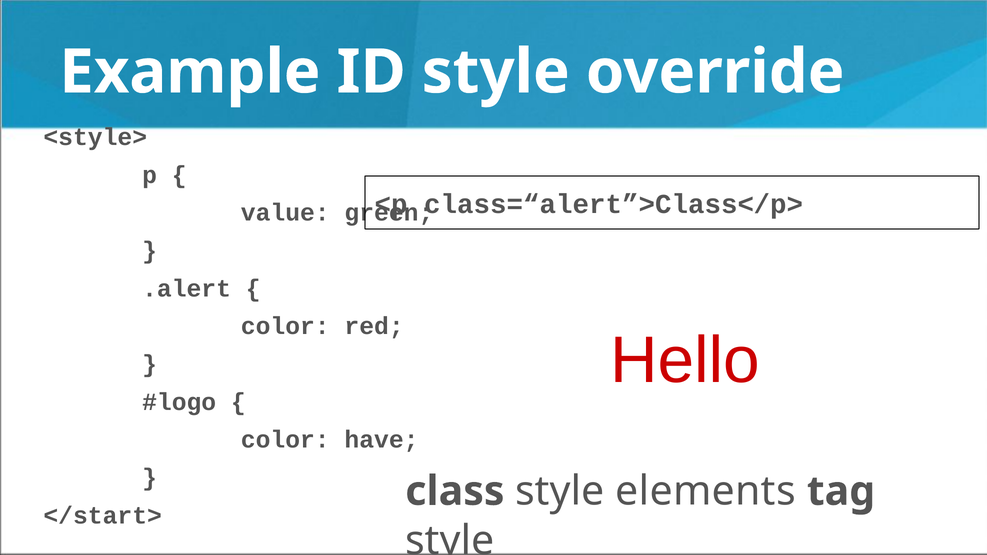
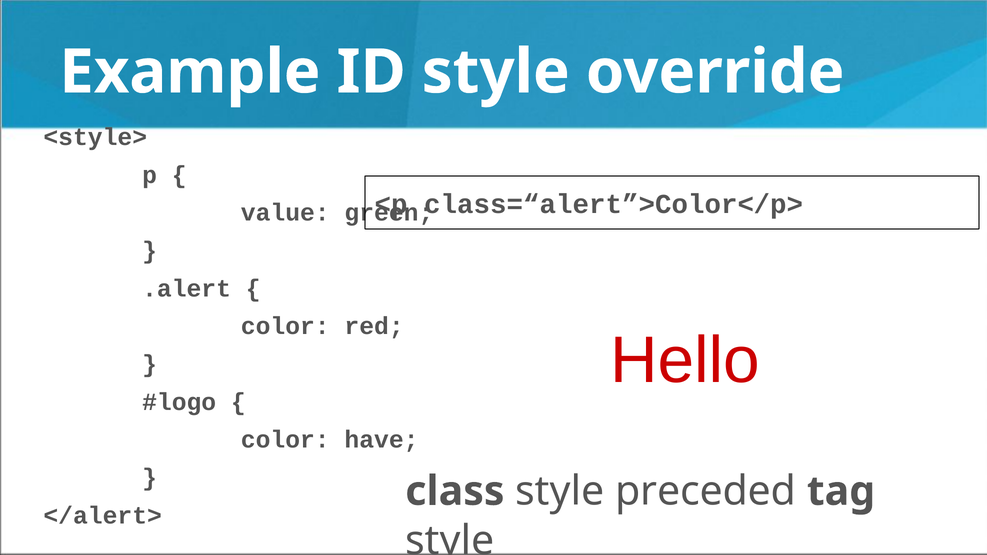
class=“alert”>Class</p>: class=“alert”>Class</p> -> class=“alert”>Color</p>
elements: elements -> preceded
</start>: </start> -> </alert>
